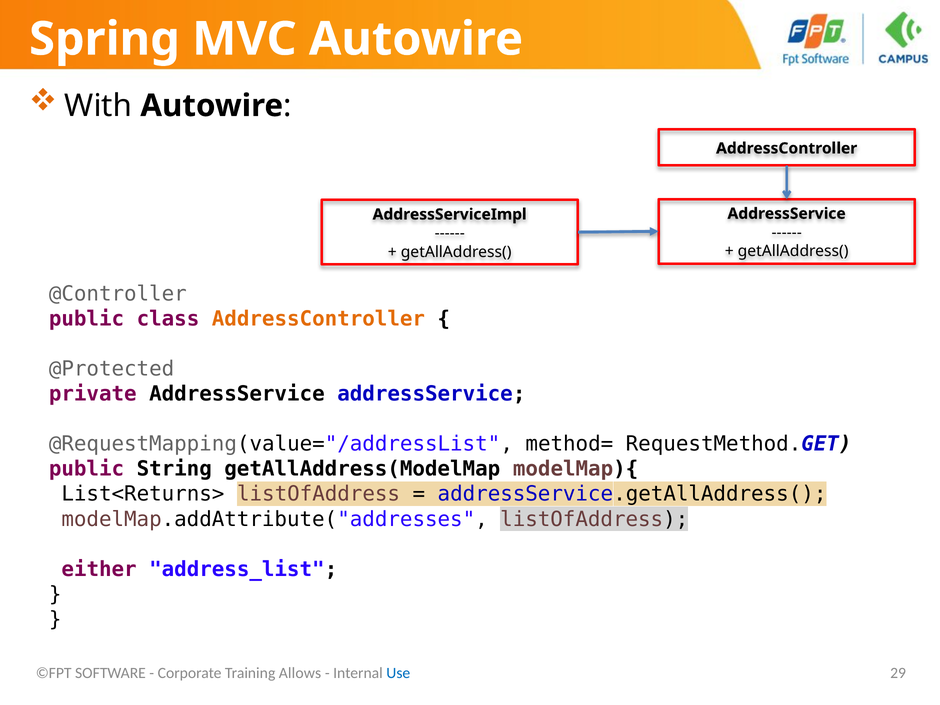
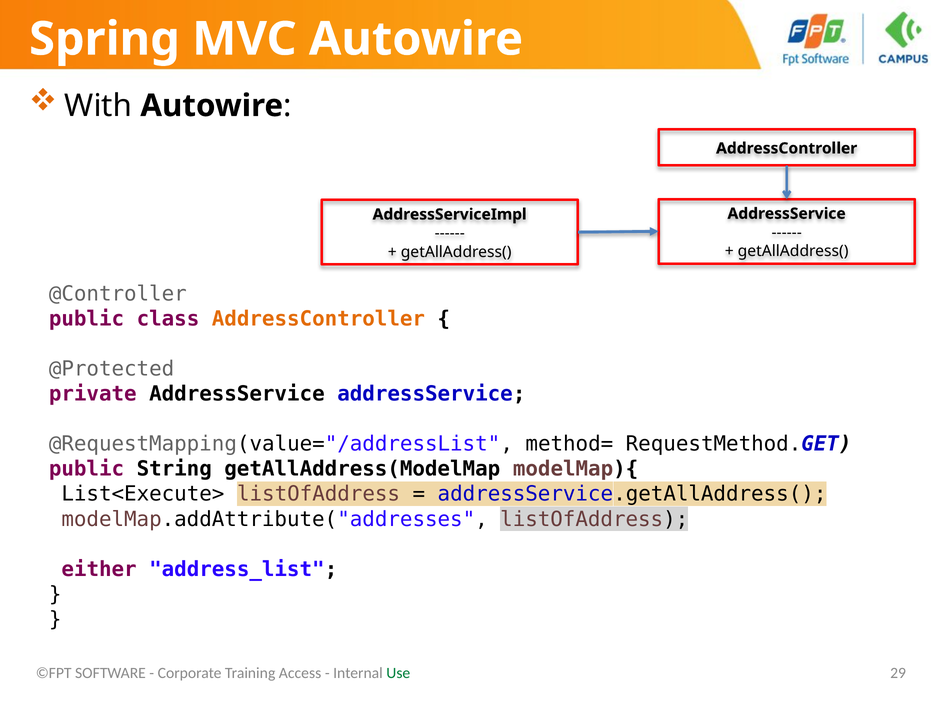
List<Returns>: List<Returns> -> List<Execute>
Allows: Allows -> Access
Use colour: blue -> green
